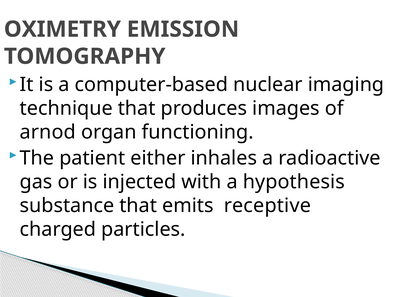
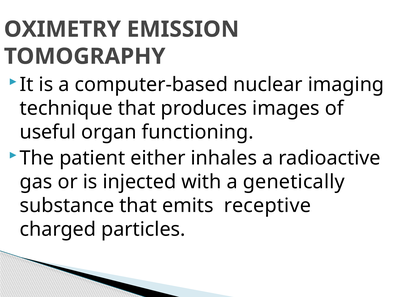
arnod: arnod -> useful
hypothesis: hypothesis -> genetically
